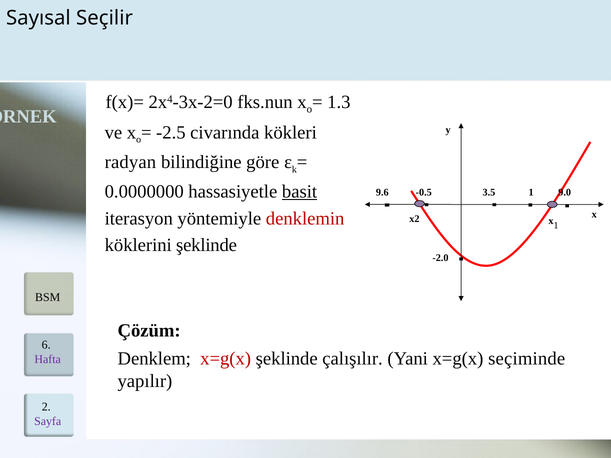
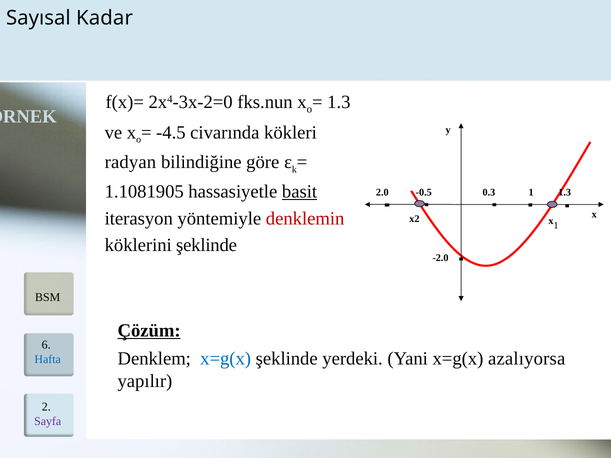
Seçilir: Seçilir -> Kadar
-2.5: -2.5 -> -4.5
0.0000000: 0.0000000 -> 1.1081905
9.6: 9.6 -> 2.0
3.5: 3.5 -> 0.3
1 9.0: 9.0 -> 1.3
Çözüm underline: none -> present
x=g(x at (226, 359) colour: red -> blue
çalışılır: çalışılır -> yerdeki
seçiminde: seçiminde -> azalıyorsa
Hafta colour: purple -> blue
